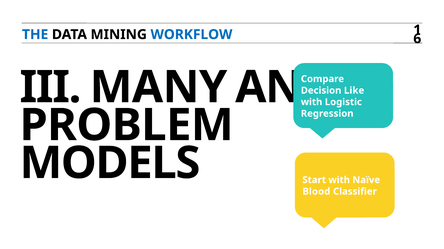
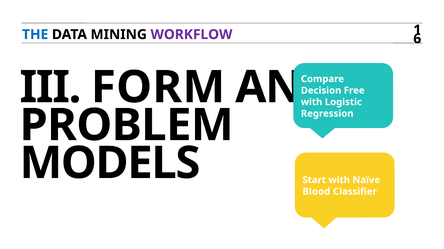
WORKFLOW colour: blue -> purple
MANY: MANY -> FORM
Like: Like -> Free
